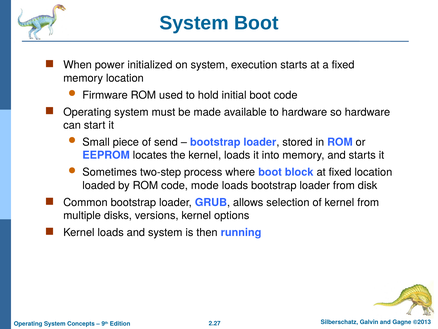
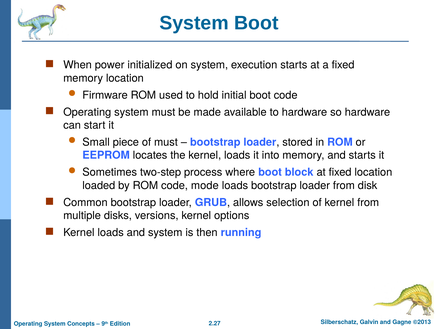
of send: send -> must
